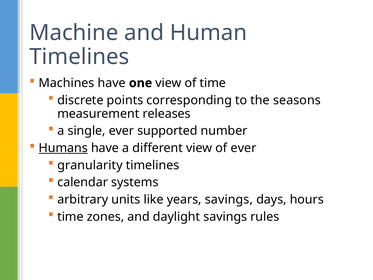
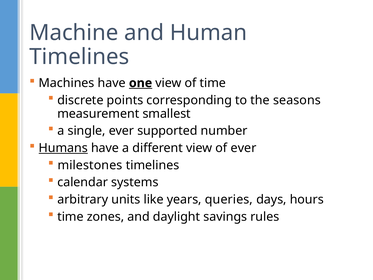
one underline: none -> present
releases: releases -> smallest
granularity: granularity -> milestones
years savings: savings -> queries
